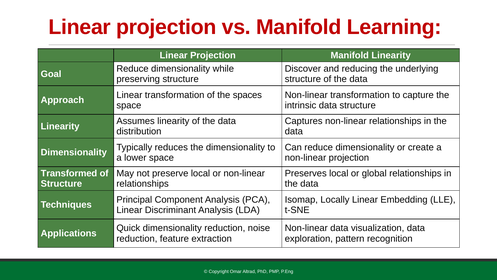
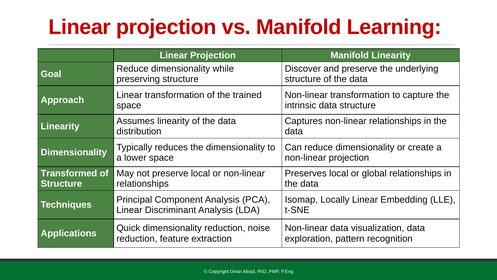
and reducing: reducing -> preserve
spaces: spaces -> trained
